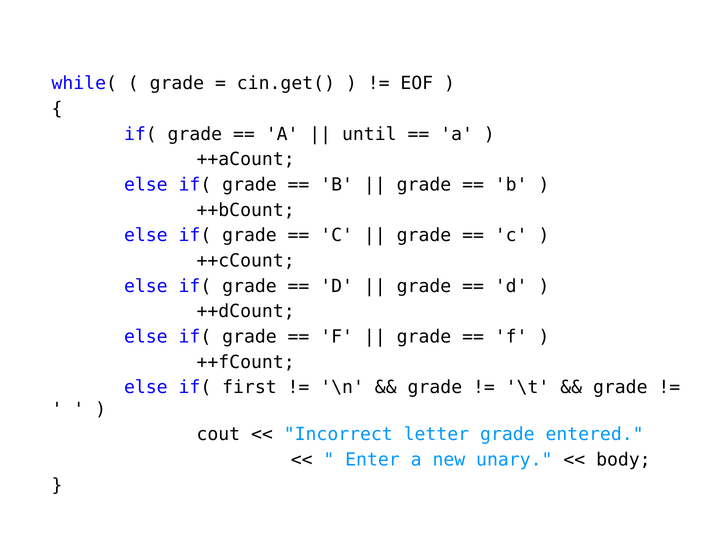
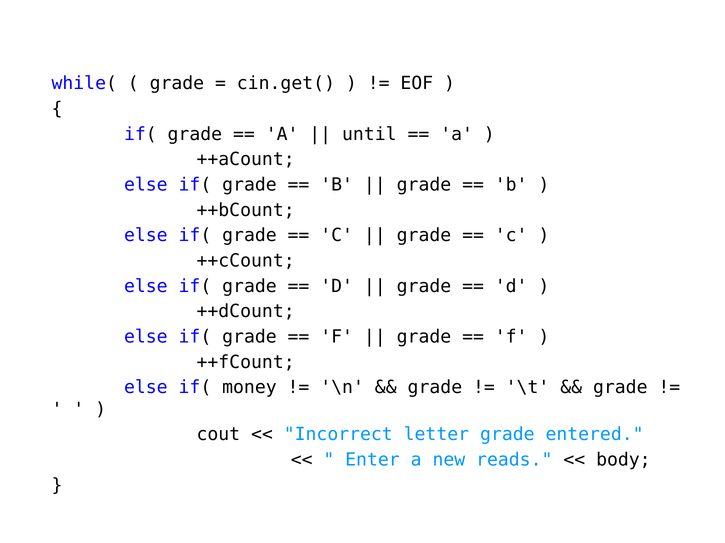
first: first -> money
unary: unary -> reads
